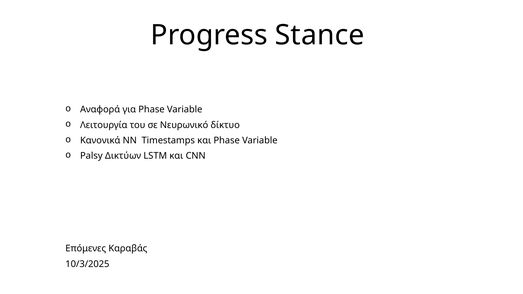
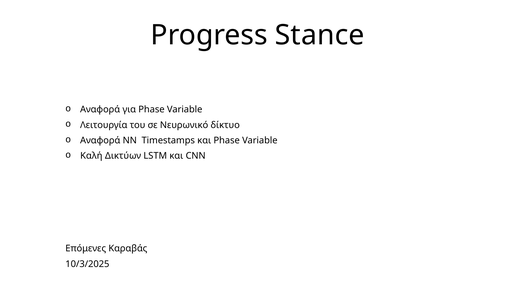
Κανονικά at (100, 141): Κανονικά -> Αναφορά
Palsy: Palsy -> Καλή
